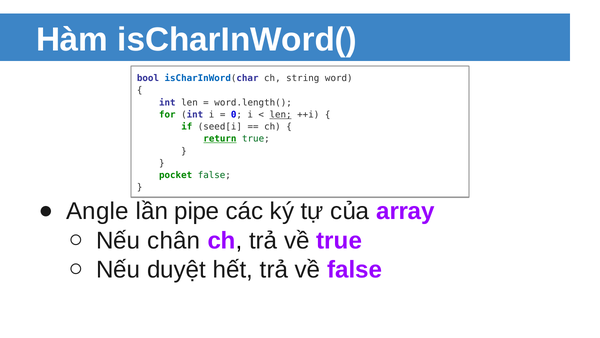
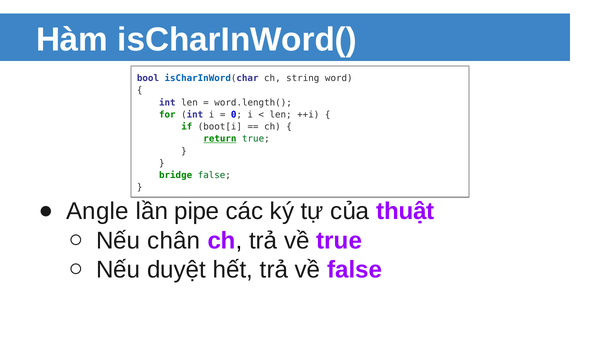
len at (281, 114) underline: present -> none
seed[i: seed[i -> boot[i
pocket: pocket -> bridge
array: array -> thuật
